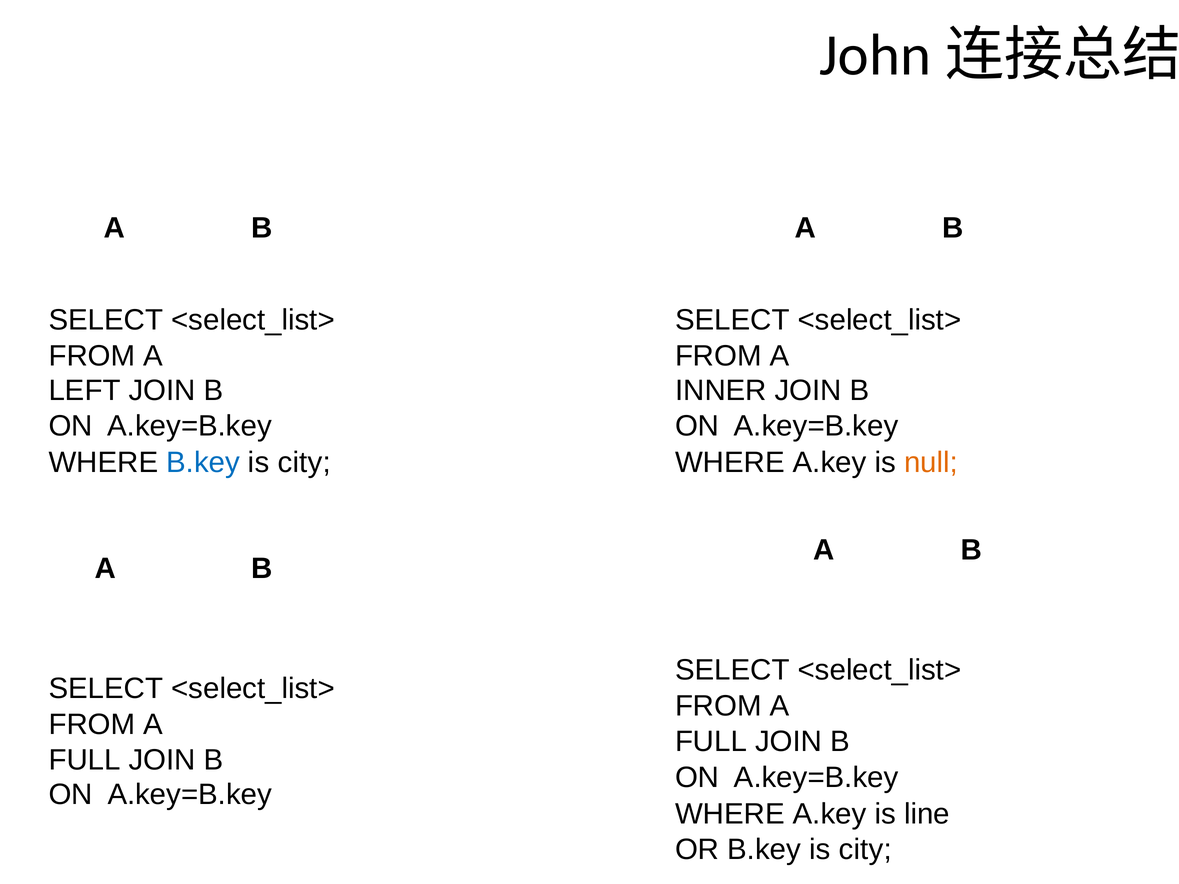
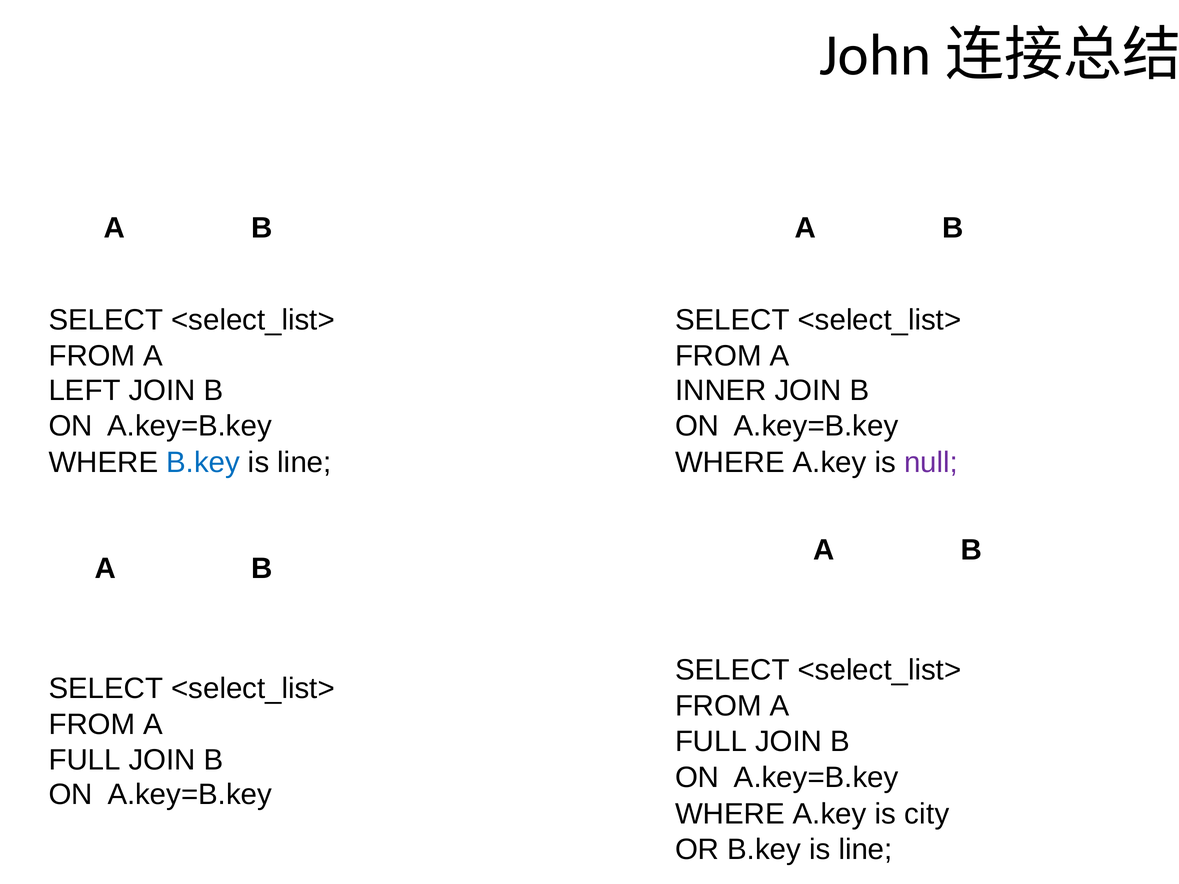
city at (304, 462): city -> line
null colour: orange -> purple
line: line -> city
OR B.key is city: city -> line
